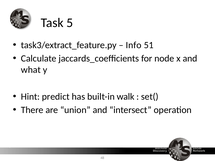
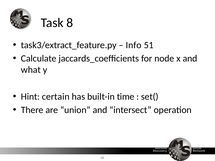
5: 5 -> 8
predict: predict -> certain
walk: walk -> time
